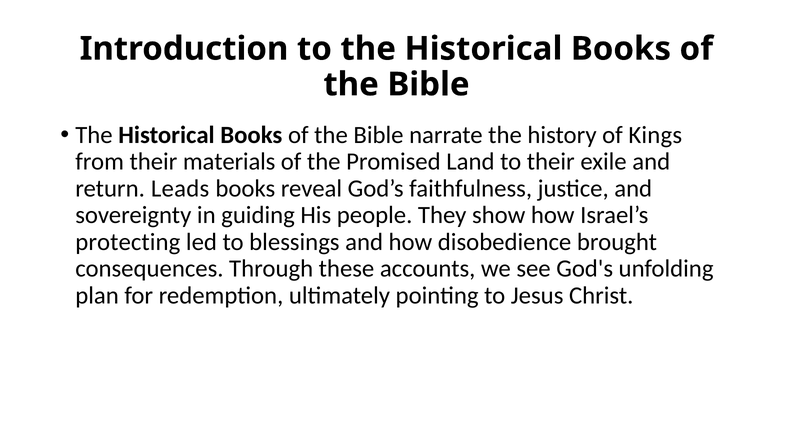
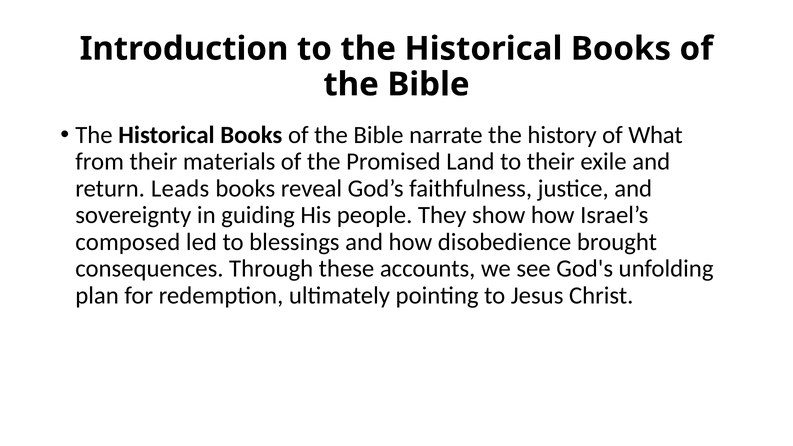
Kings: Kings -> What
protecting: protecting -> composed
